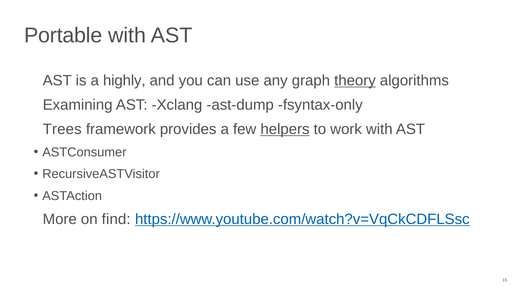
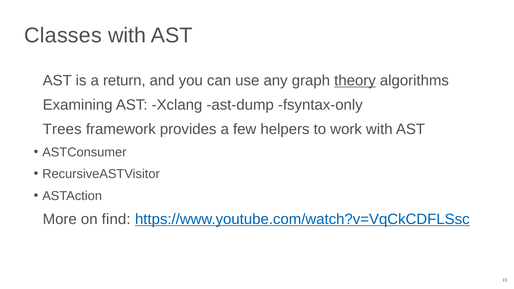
Portable: Portable -> Classes
highly: highly -> return
helpers underline: present -> none
